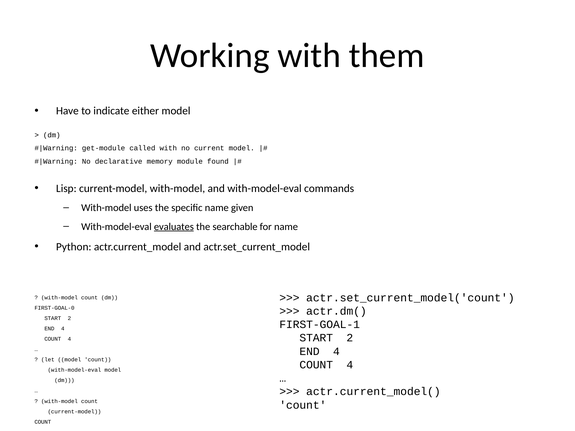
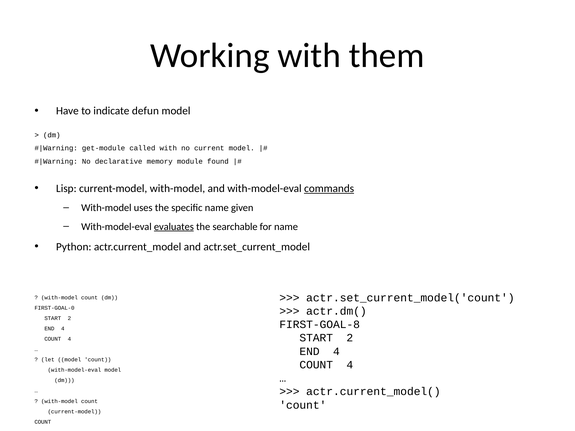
either: either -> defun
commands underline: none -> present
FIRST-GOAL-1: FIRST-GOAL-1 -> FIRST-GOAL-8
